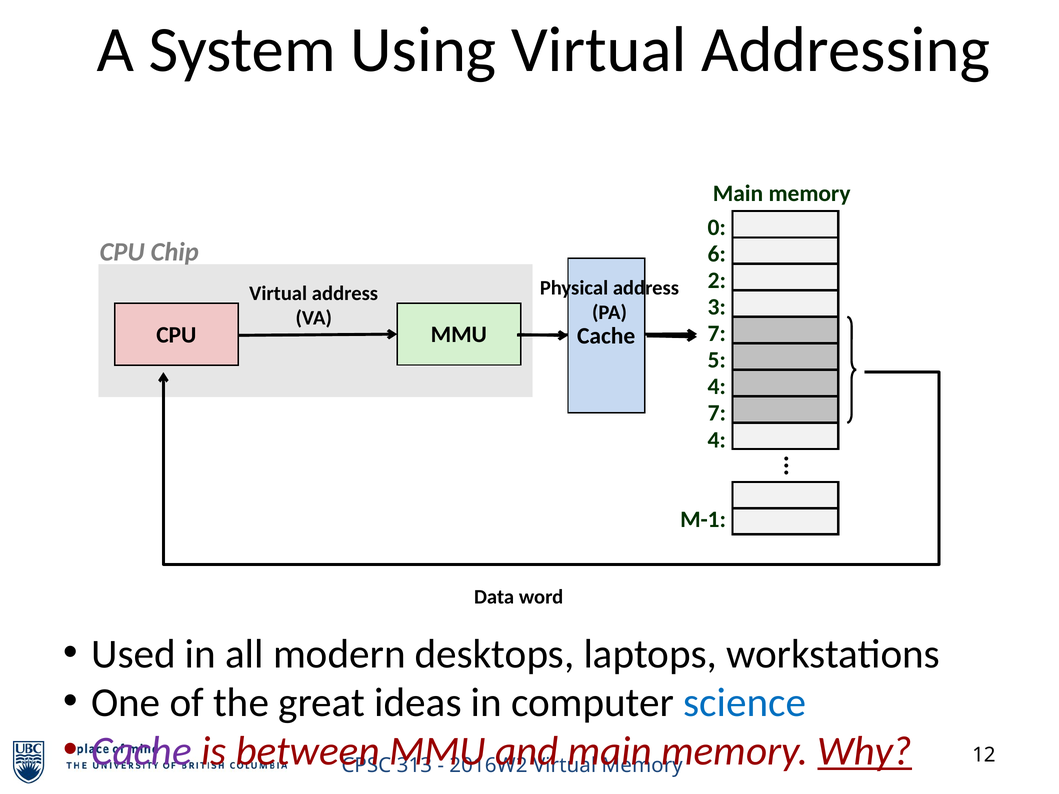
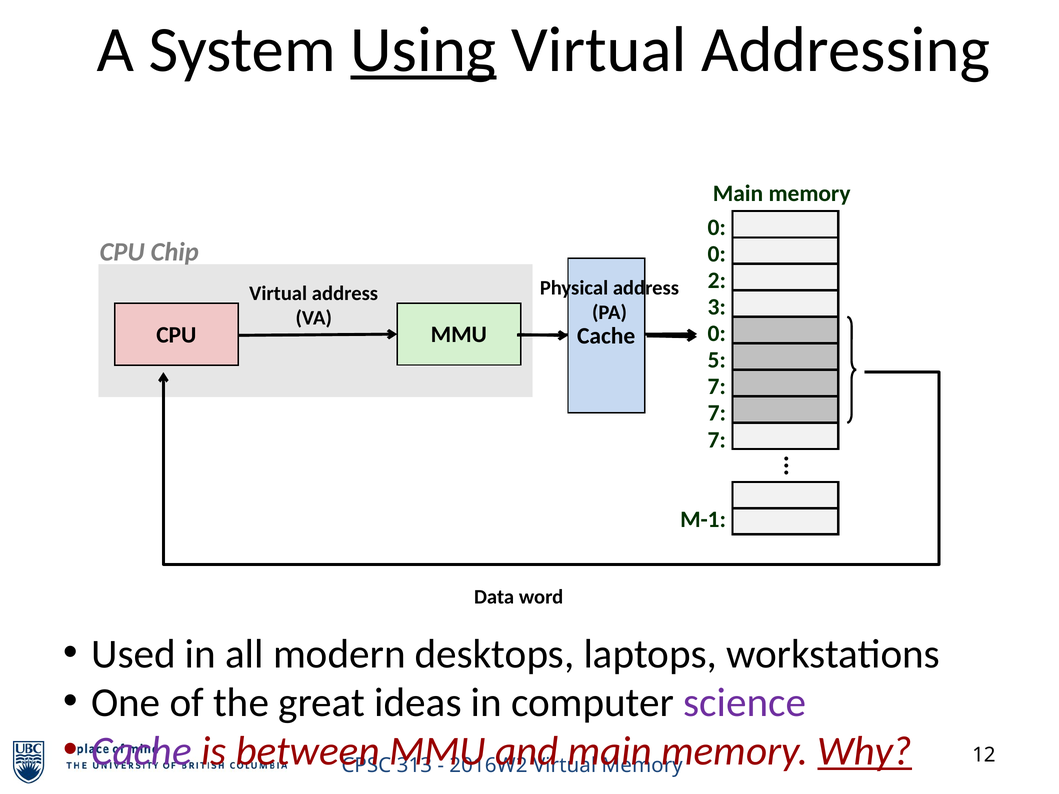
Using underline: none -> present
6 at (717, 254): 6 -> 0
7 at (717, 334): 7 -> 0
4 at (717, 387): 4 -> 7
4 at (717, 440): 4 -> 7
science colour: blue -> purple
